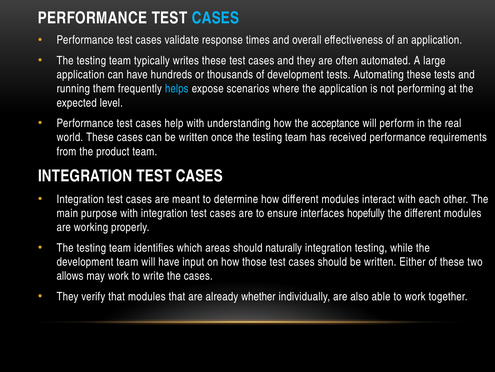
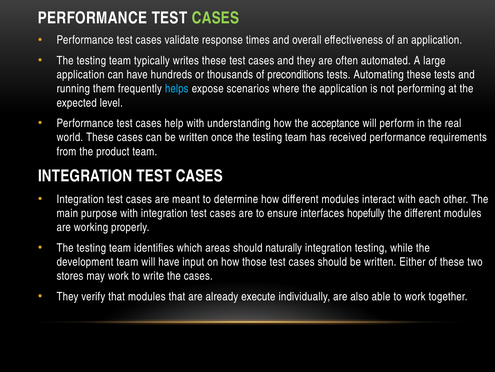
CASES at (215, 18) colour: light blue -> light green
of development: development -> preconditions
allows: allows -> stores
whether: whether -> execute
